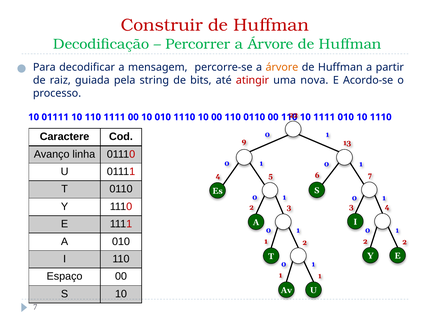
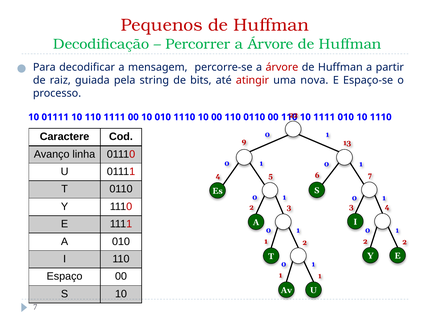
Construir: Construir -> Pequenos
árvore at (282, 67) colour: orange -> red
Acordo-se: Acordo-se -> Espaço-se
